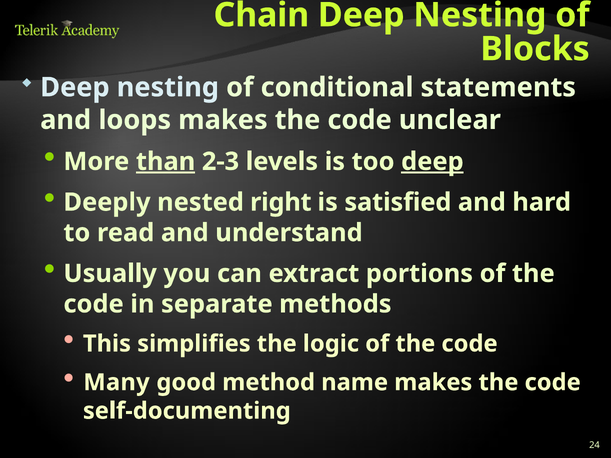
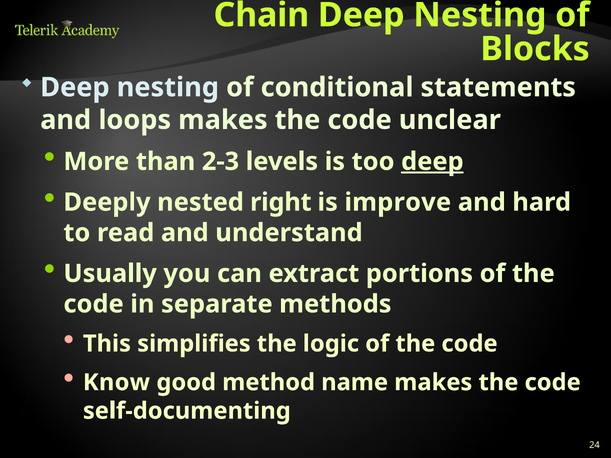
than underline: present -> none
satisfied: satisfied -> improve
Many: Many -> Know
